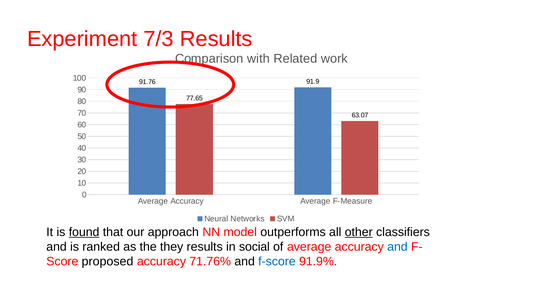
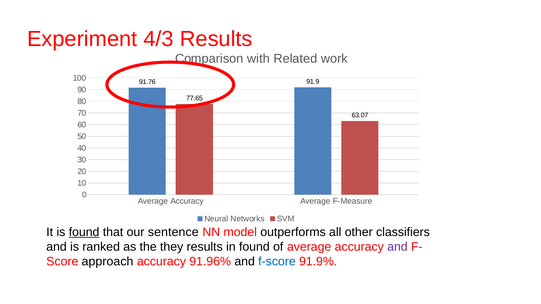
7/3: 7/3 -> 4/3
approach: approach -> sentence
other underline: present -> none
in social: social -> found
and at (397, 247) colour: blue -> purple
proposed: proposed -> approach
71.76%: 71.76% -> 91.96%
